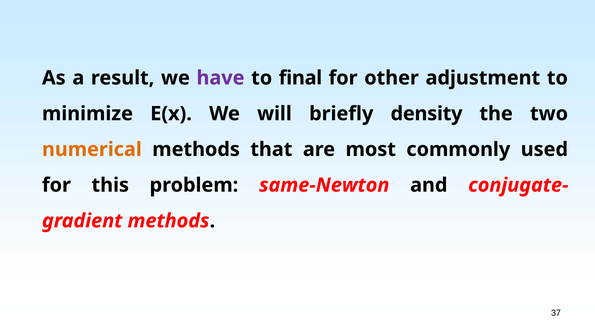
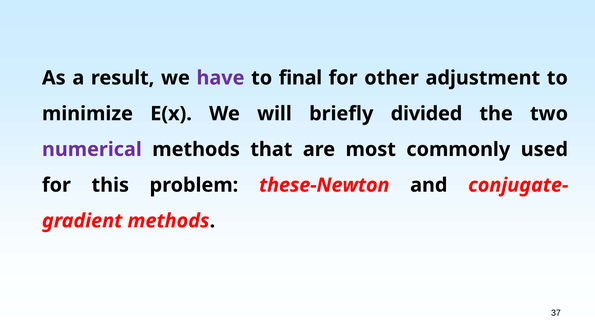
density: density -> divided
numerical colour: orange -> purple
same-Newton: same-Newton -> these-Newton
